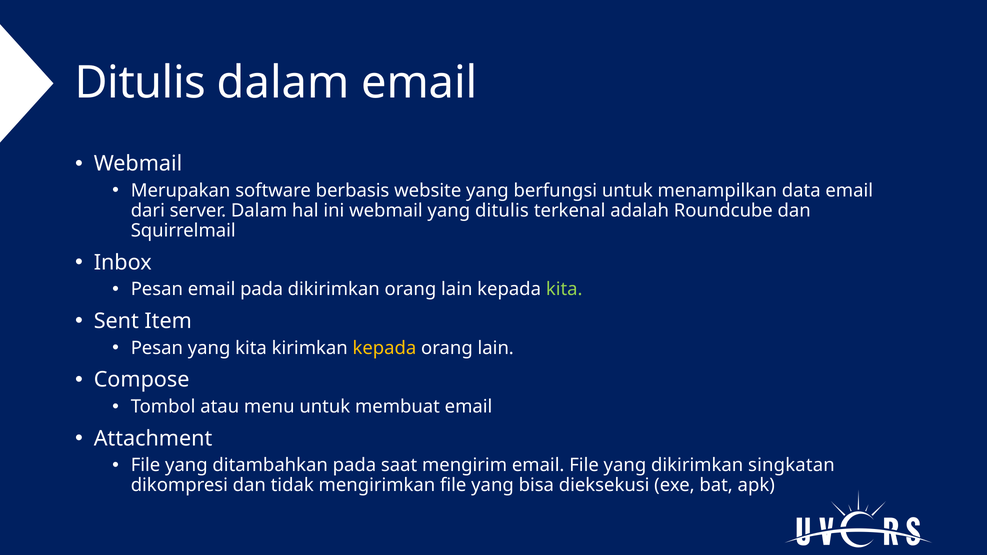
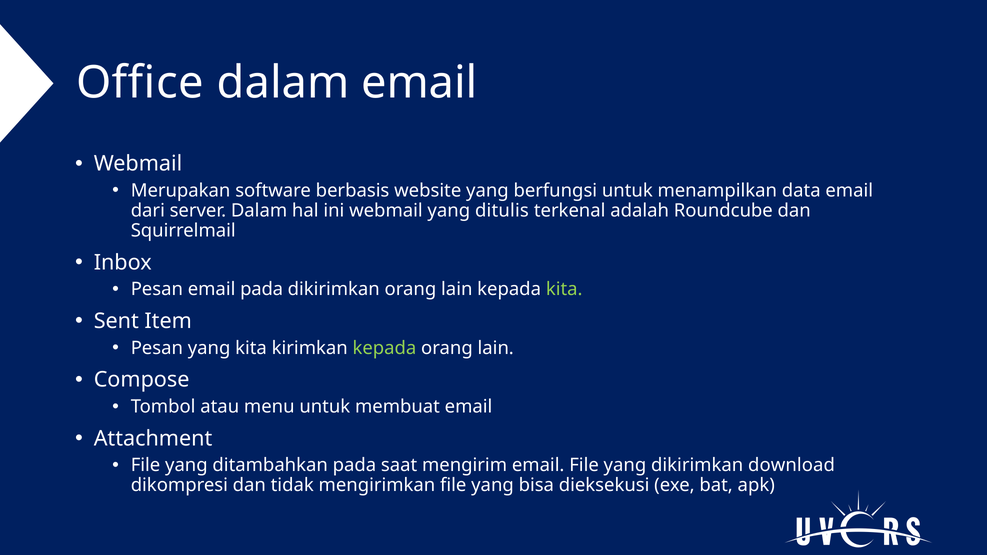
Ditulis at (140, 83): Ditulis -> Office
kepada at (384, 348) colour: yellow -> light green
singkatan: singkatan -> download
